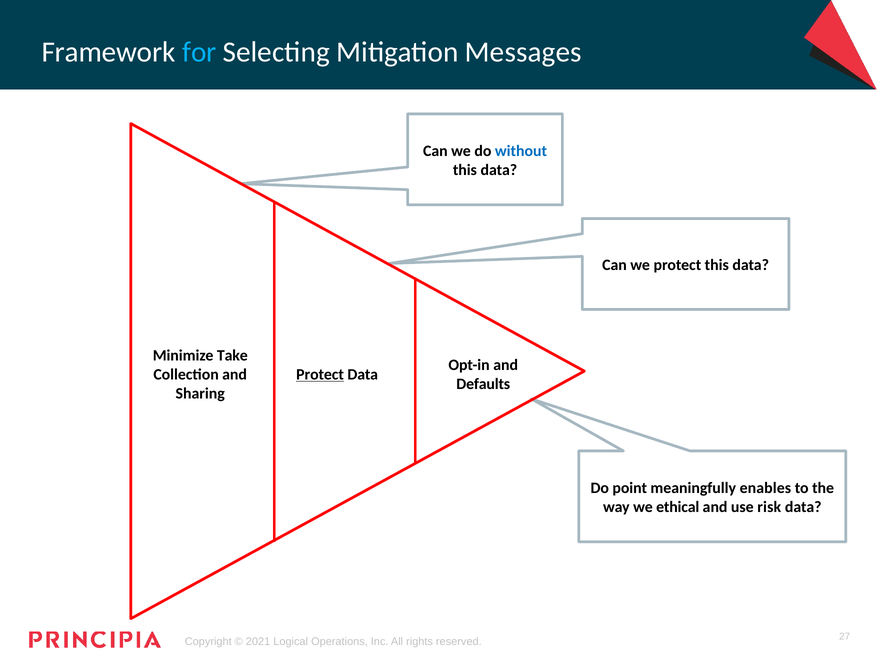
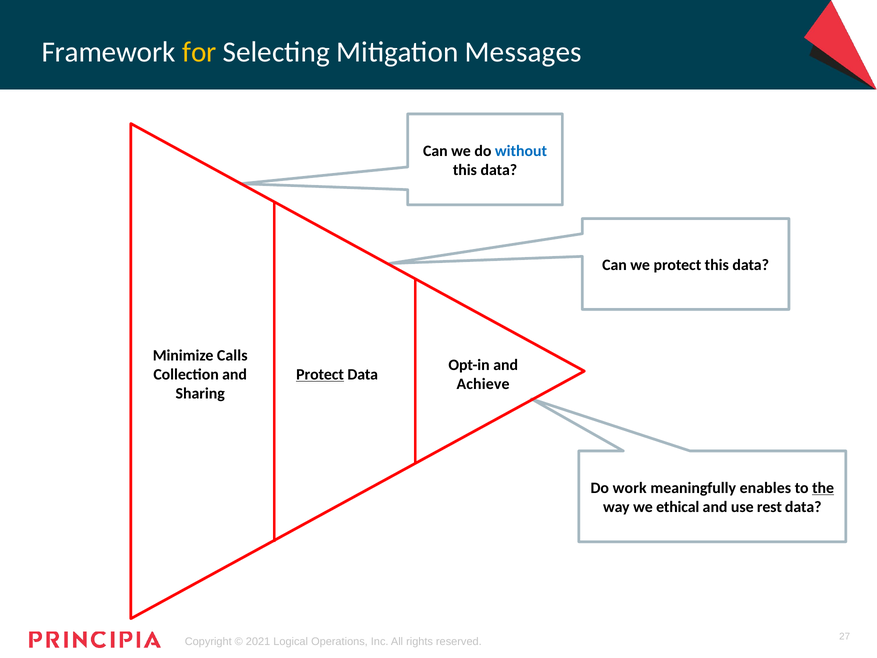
for colour: light blue -> yellow
Take: Take -> Calls
Defaults: Defaults -> Achieve
point: point -> work
the underline: none -> present
risk: risk -> rest
